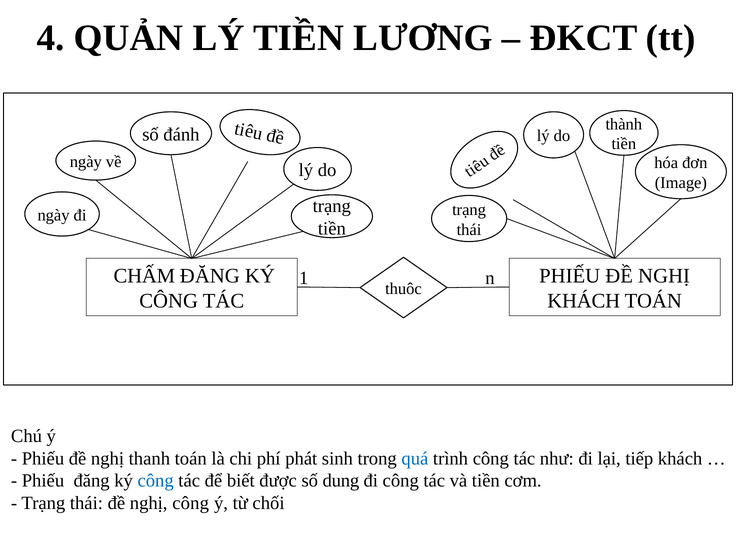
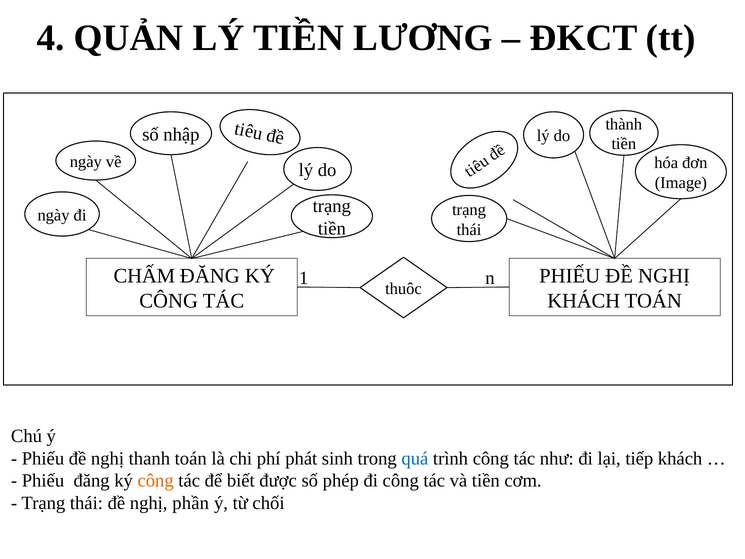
đánh: đánh -> nhập
công at (156, 481) colour: blue -> orange
dung: dung -> phép
nghị công: công -> phần
